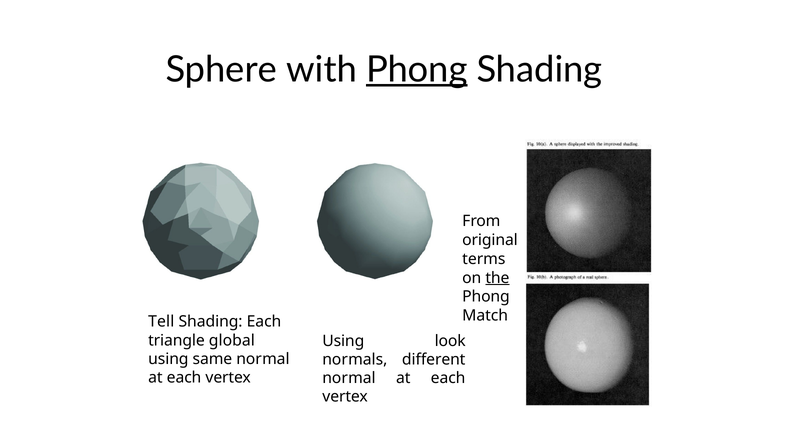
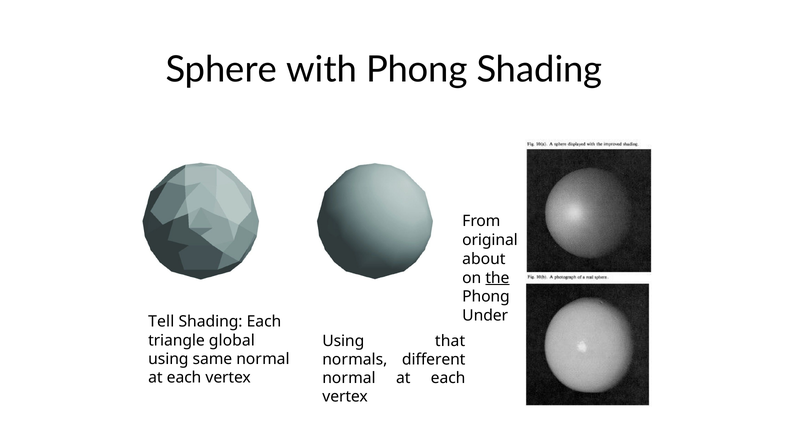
Phong at (417, 70) underline: present -> none
terms: terms -> about
Match: Match -> Under
look: look -> that
